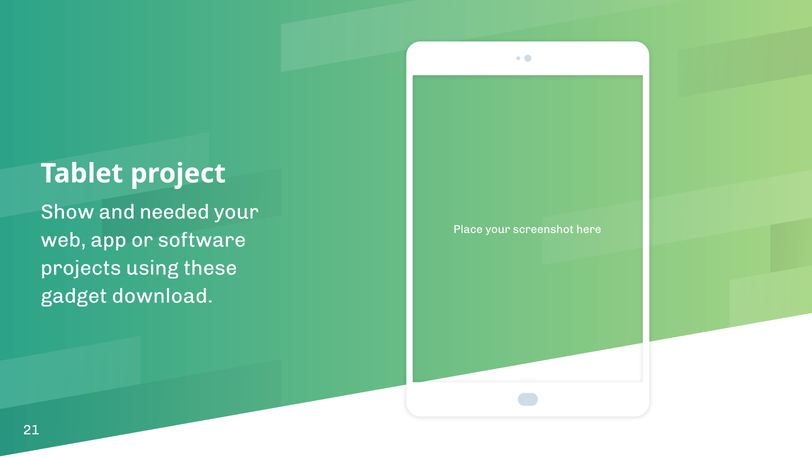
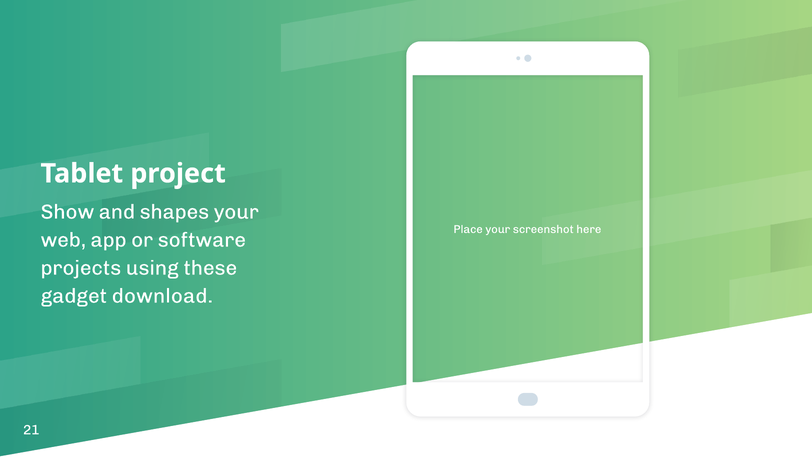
needed: needed -> shapes
